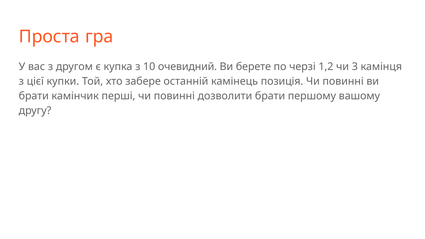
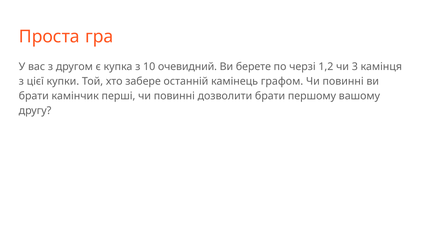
позиція: позиція -> графом
